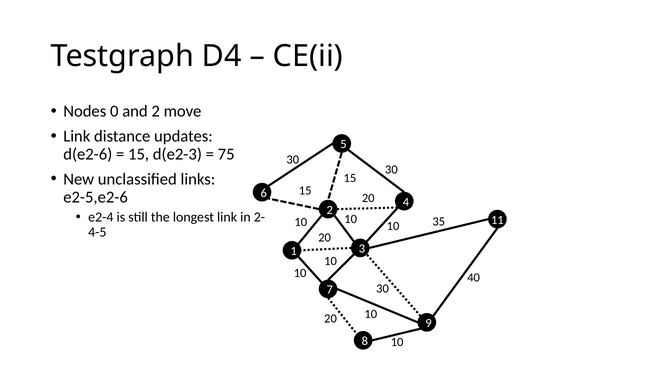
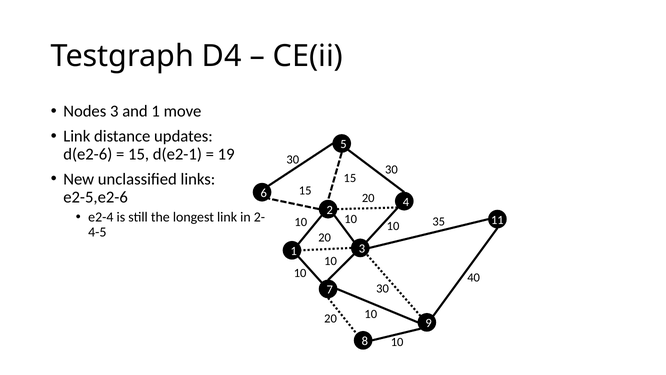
Nodes 0: 0 -> 3
and 2: 2 -> 1
d(e2-3: d(e2-3 -> d(e2-1
75: 75 -> 19
